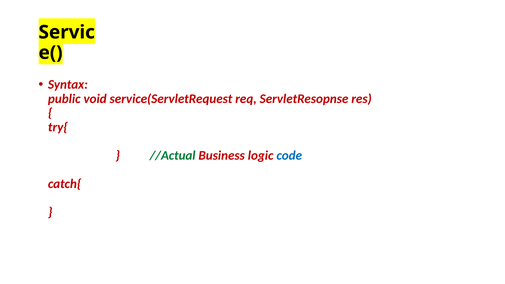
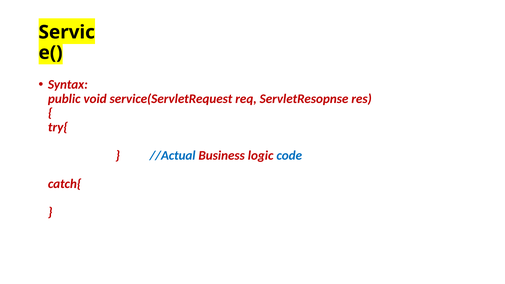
//Actual colour: green -> blue
